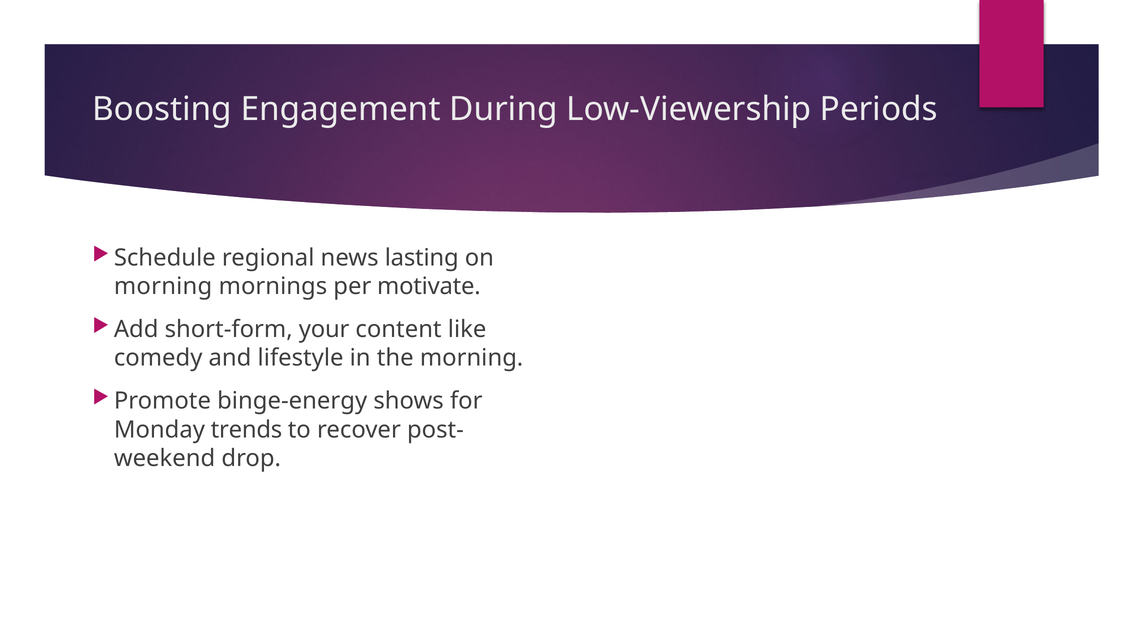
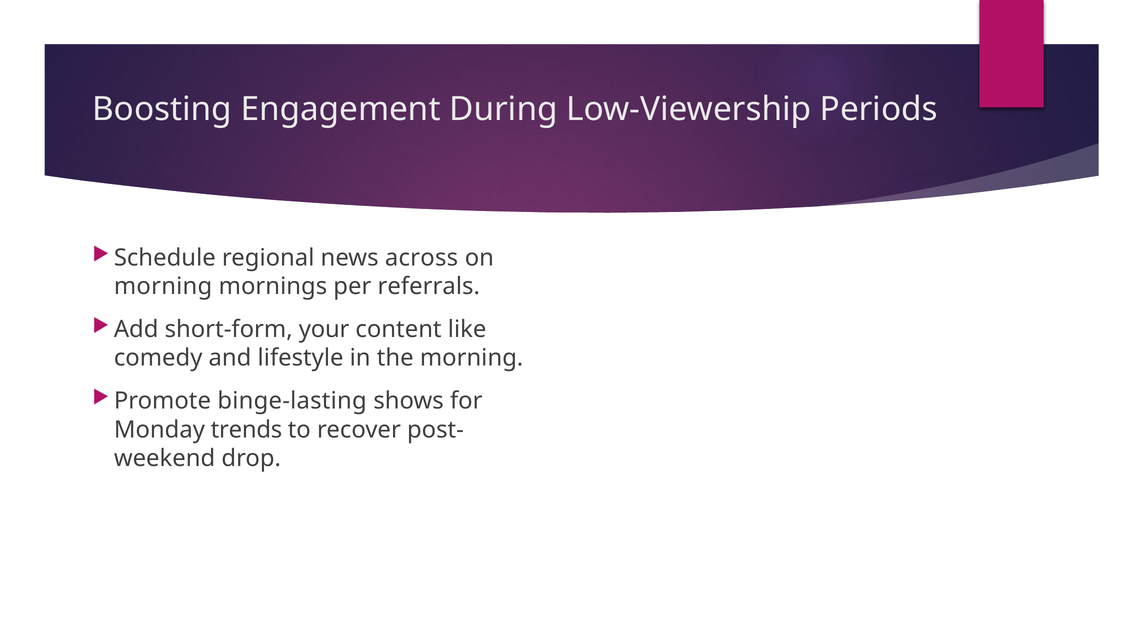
lasting: lasting -> across
motivate: motivate -> referrals
binge-energy: binge-energy -> binge-lasting
